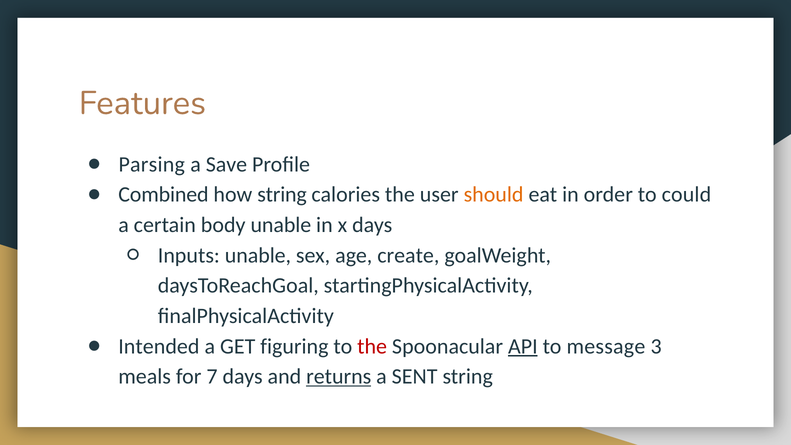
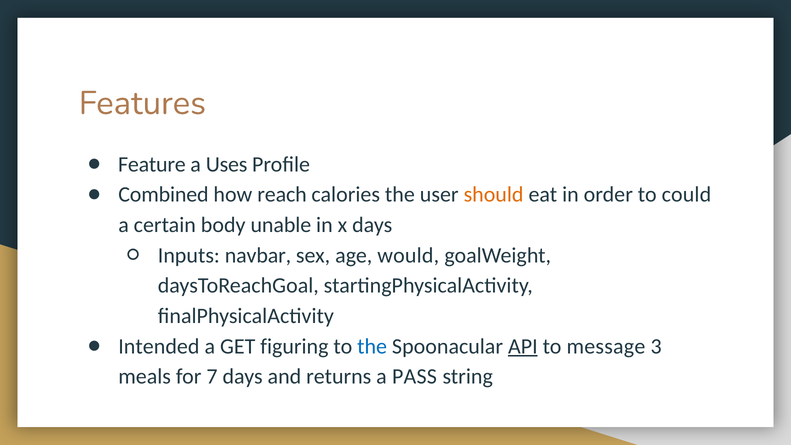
Parsing: Parsing -> Feature
Save: Save -> Uses
how string: string -> reach
Inputs unable: unable -> navbar
create: create -> would
the at (372, 346) colour: red -> blue
returns underline: present -> none
SENT: SENT -> PASS
